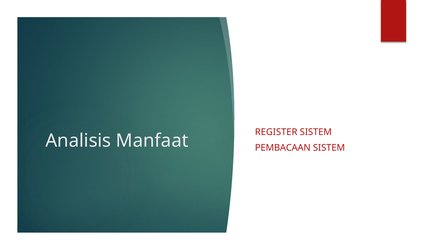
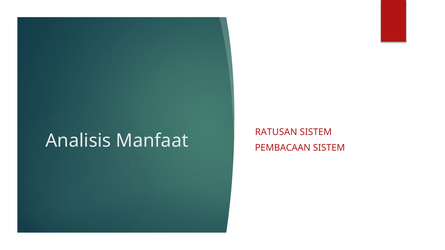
REGISTER: REGISTER -> RATUSAN
